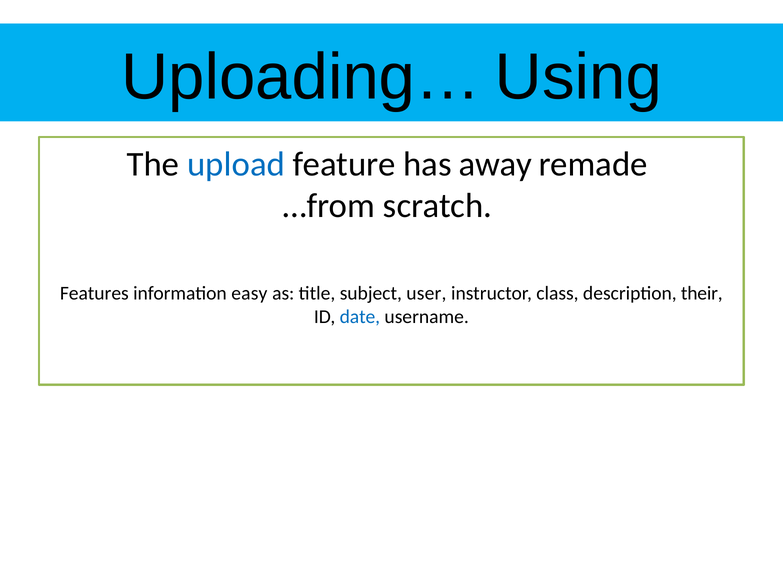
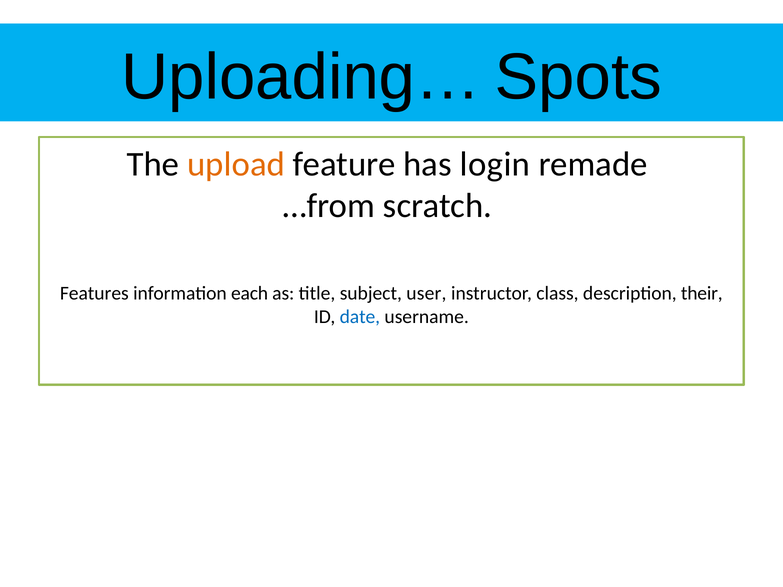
Using: Using -> Spots
upload colour: blue -> orange
away: away -> login
easy: easy -> each
